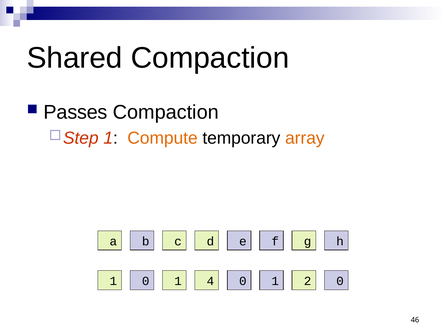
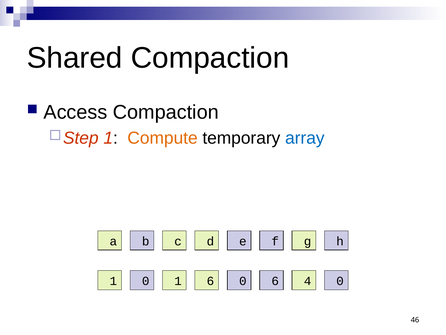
Passes: Passes -> Access
array colour: orange -> blue
1 4: 4 -> 6
0 1: 1 -> 6
2: 2 -> 4
